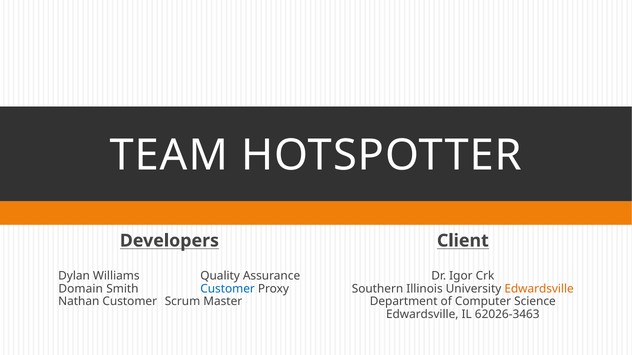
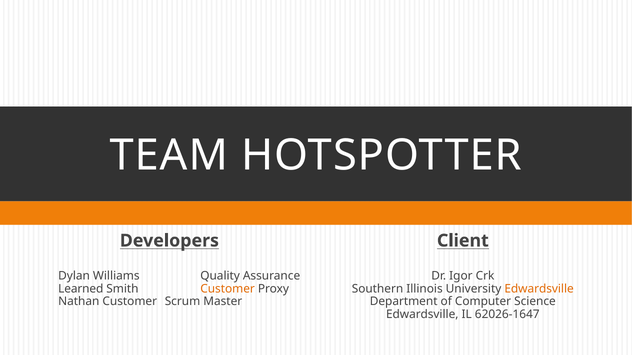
Domain: Domain -> Learned
Customer at (228, 289) colour: blue -> orange
62026-3463: 62026-3463 -> 62026-1647
